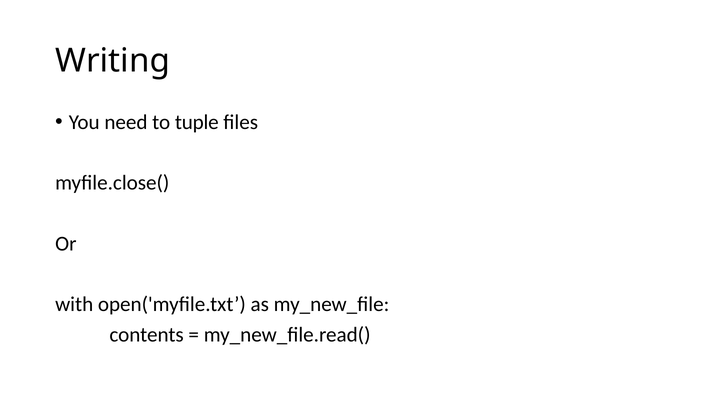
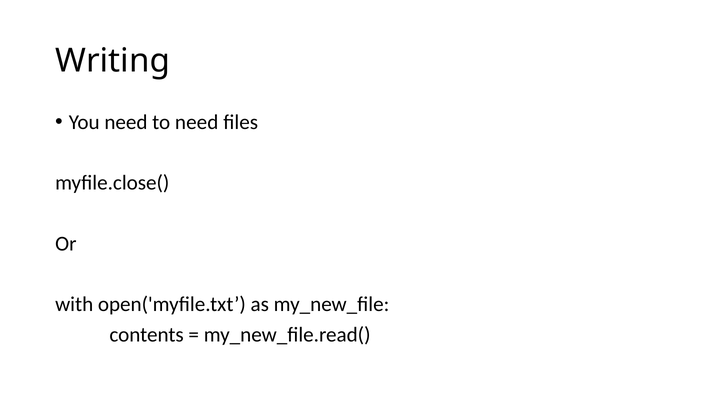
to tuple: tuple -> need
